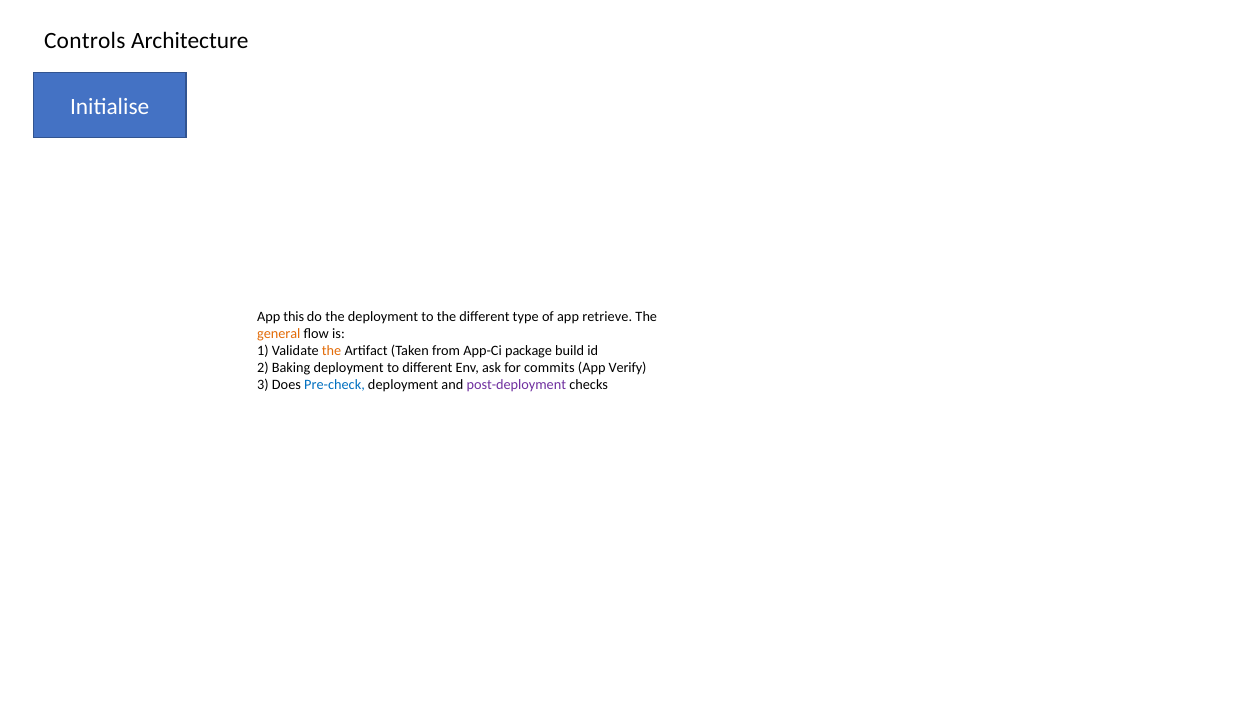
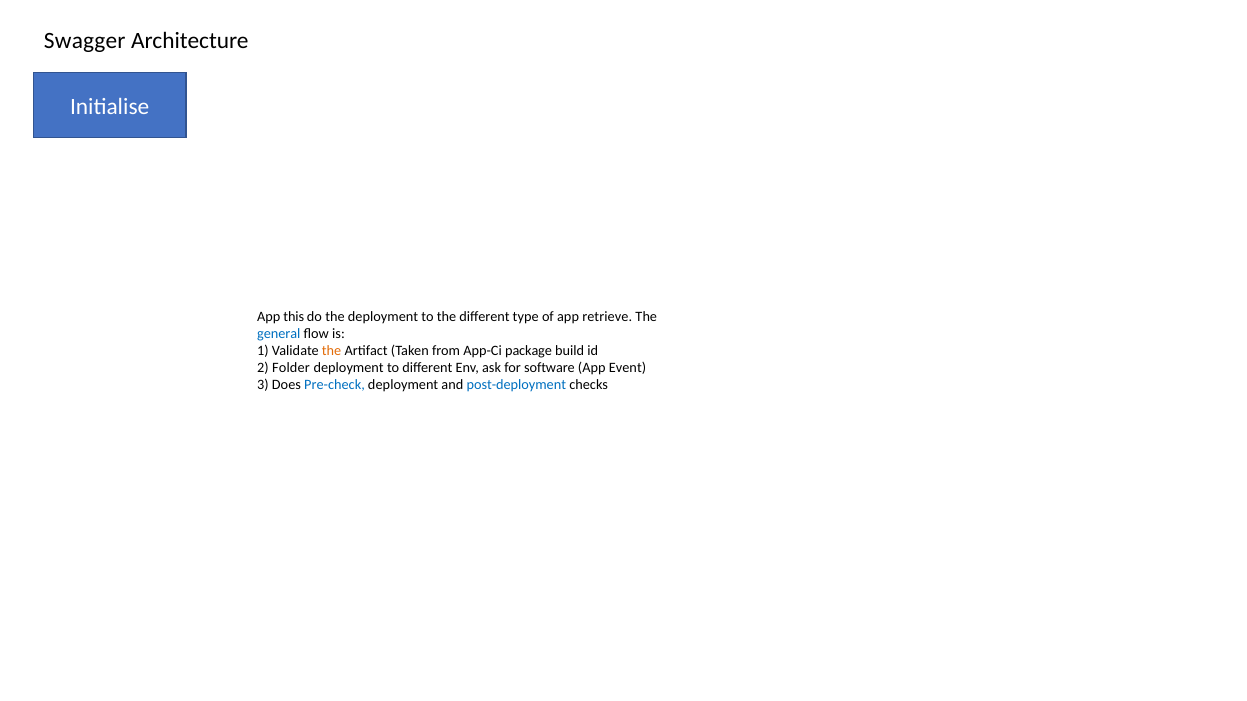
Controls: Controls -> Swagger
general colour: orange -> blue
Baking: Baking -> Folder
commits: commits -> software
Verify: Verify -> Event
post-deployment colour: purple -> blue
